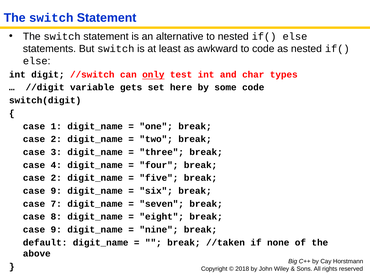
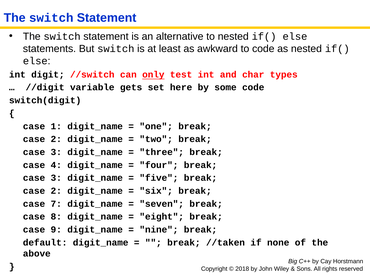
2 at (56, 178): 2 -> 3
9 at (56, 191): 9 -> 2
